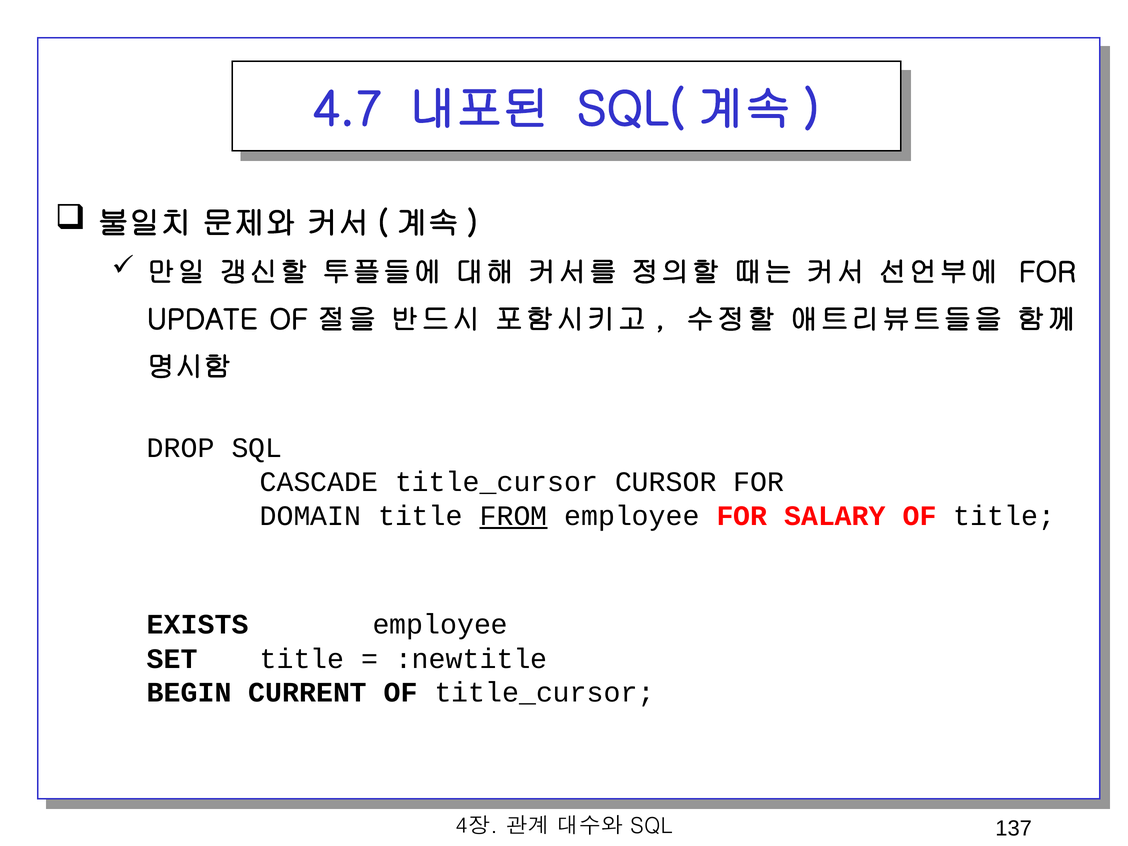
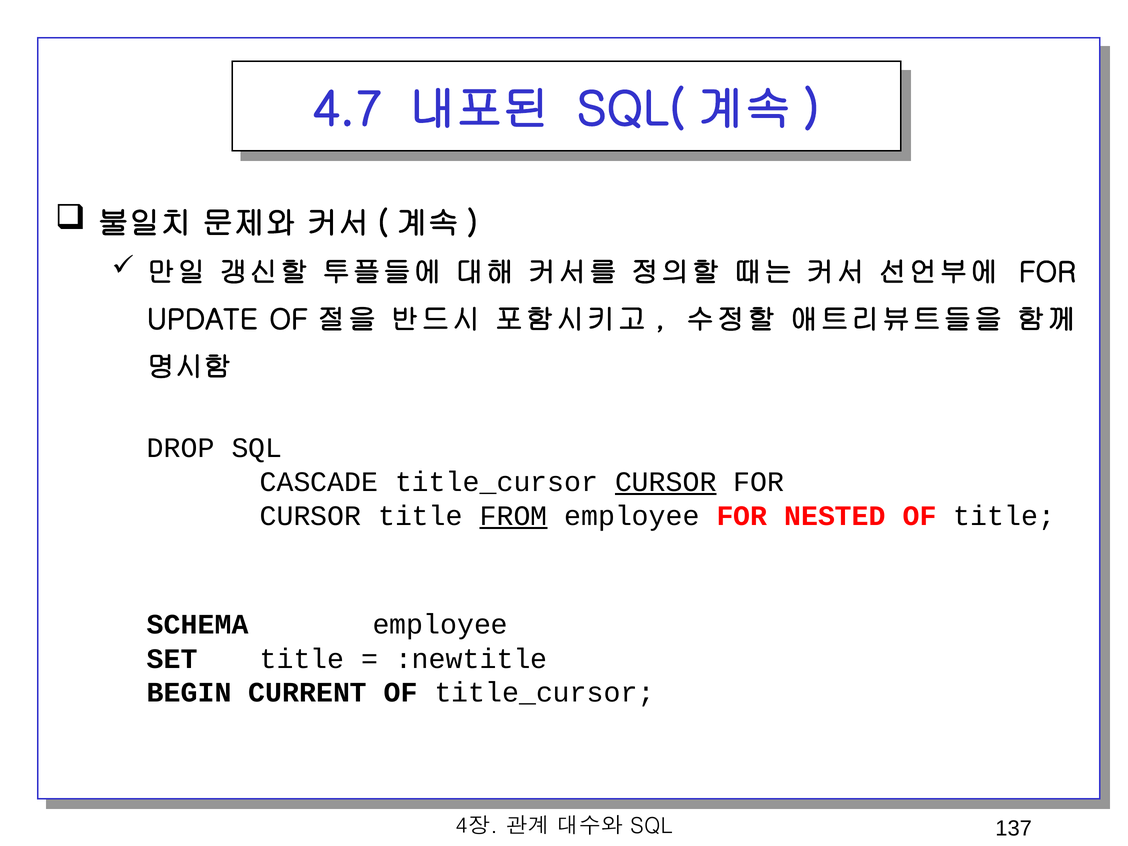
CURSOR at (666, 482) underline: none -> present
DOMAIN at (310, 516): DOMAIN -> CURSOR
SALARY: SALARY -> NESTED
EXISTS: EXISTS -> SCHEMA
